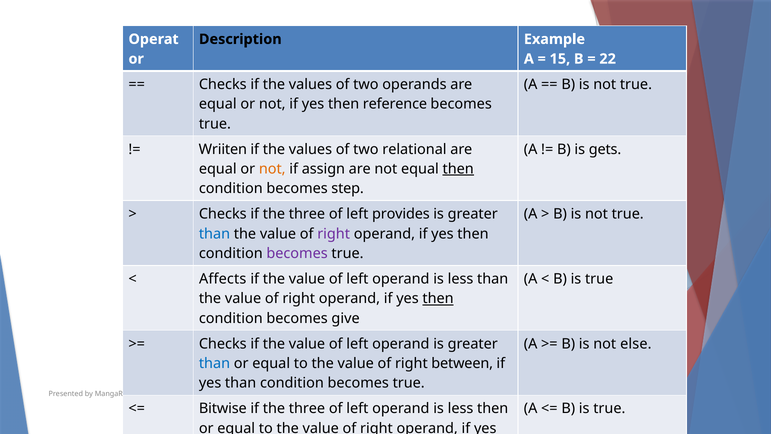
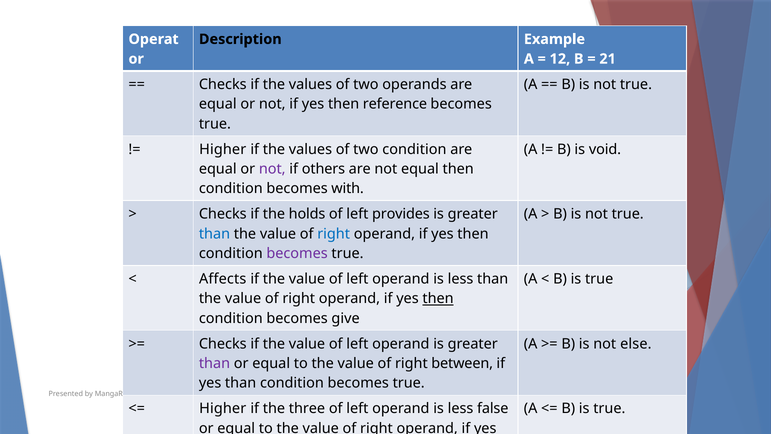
15: 15 -> 12
22: 22 -> 21
Wriiten at (223, 149): Wriiten -> Higher
two relational: relational -> condition
gets: gets -> void
not at (272, 169) colour: orange -> purple
assign: assign -> others
then at (458, 169) underline: present -> none
step: step -> with
Checks if the three: three -> holds
right at (334, 234) colour: purple -> blue
than at (215, 363) colour: blue -> purple
Bitwise at (223, 408): Bitwise -> Higher
less then: then -> false
